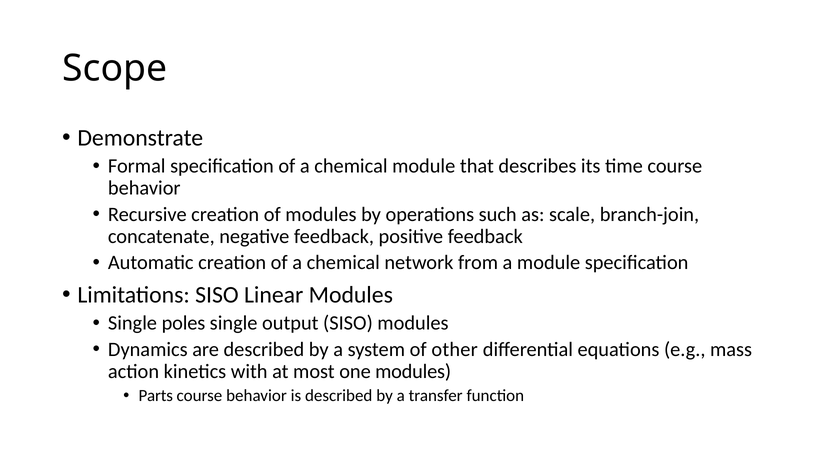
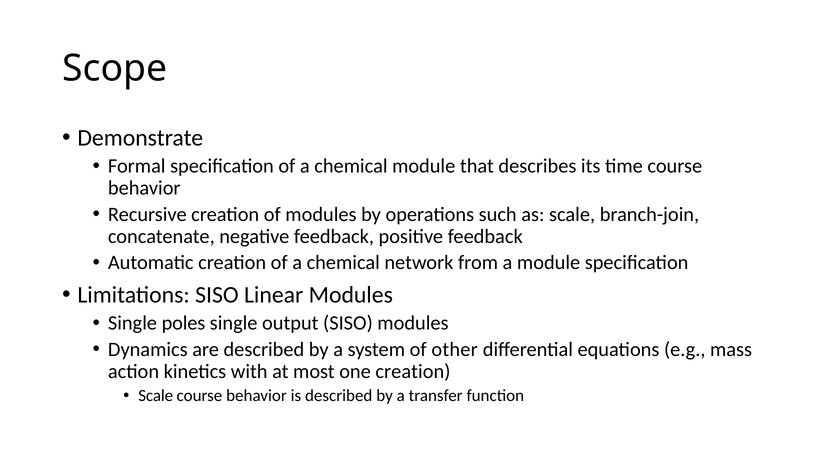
one modules: modules -> creation
Parts at (156, 395): Parts -> Scale
